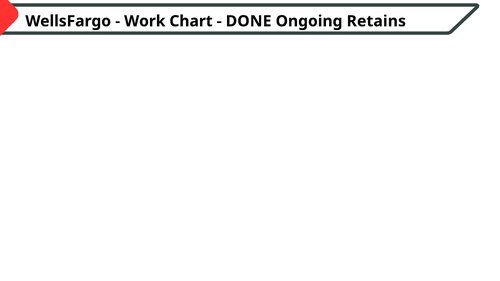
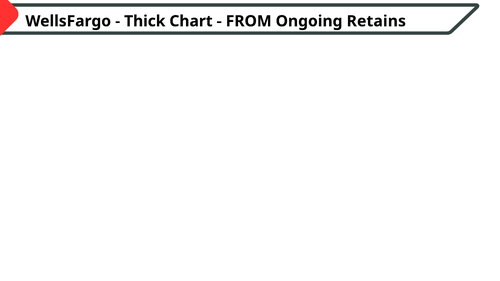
Work: Work -> Thick
DONE: DONE -> FROM
